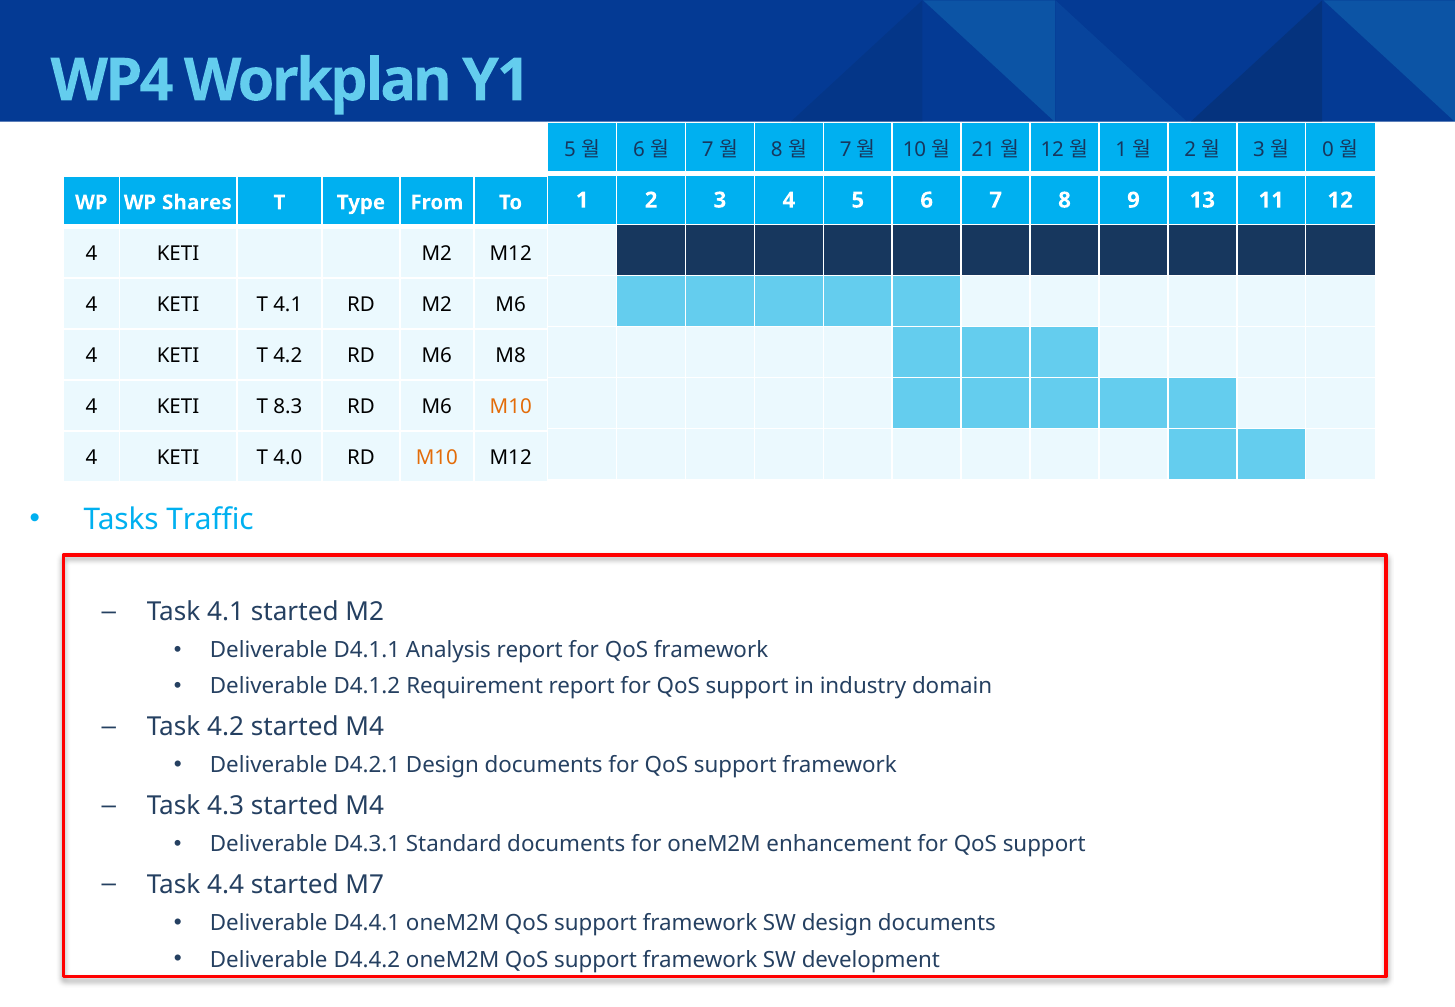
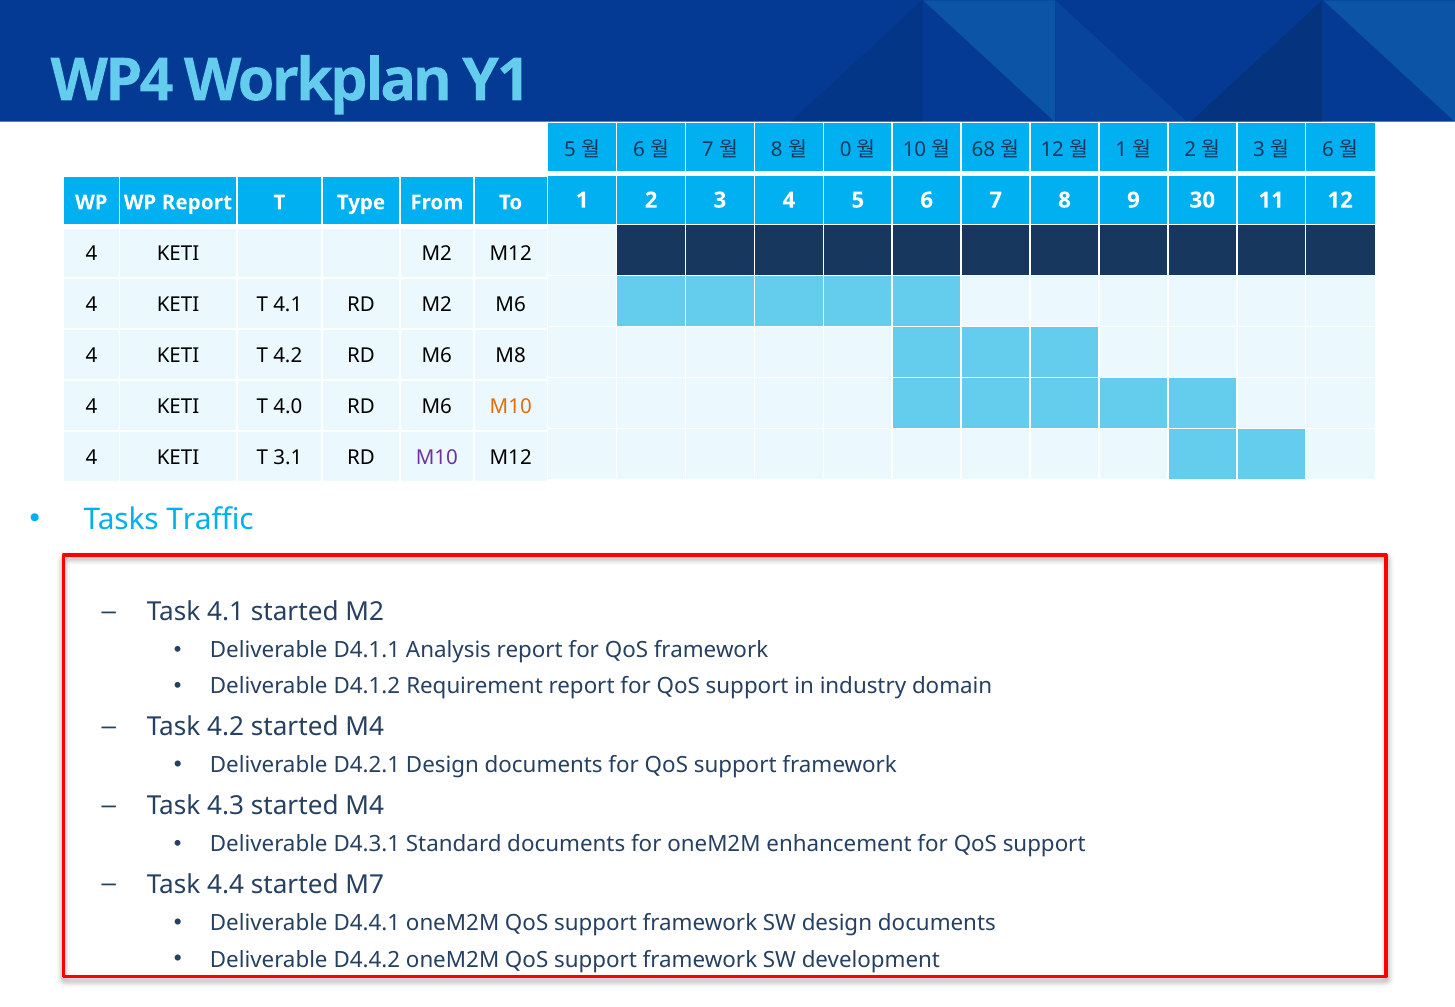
7 at (846, 150): 7 -> 0
21: 21 -> 68
0 at (1328, 150): 0 -> 6
13: 13 -> 30
WP Shares: Shares -> Report
8.3: 8.3 -> 4.0
4.0: 4.0 -> 3.1
M10 at (437, 458) colour: orange -> purple
